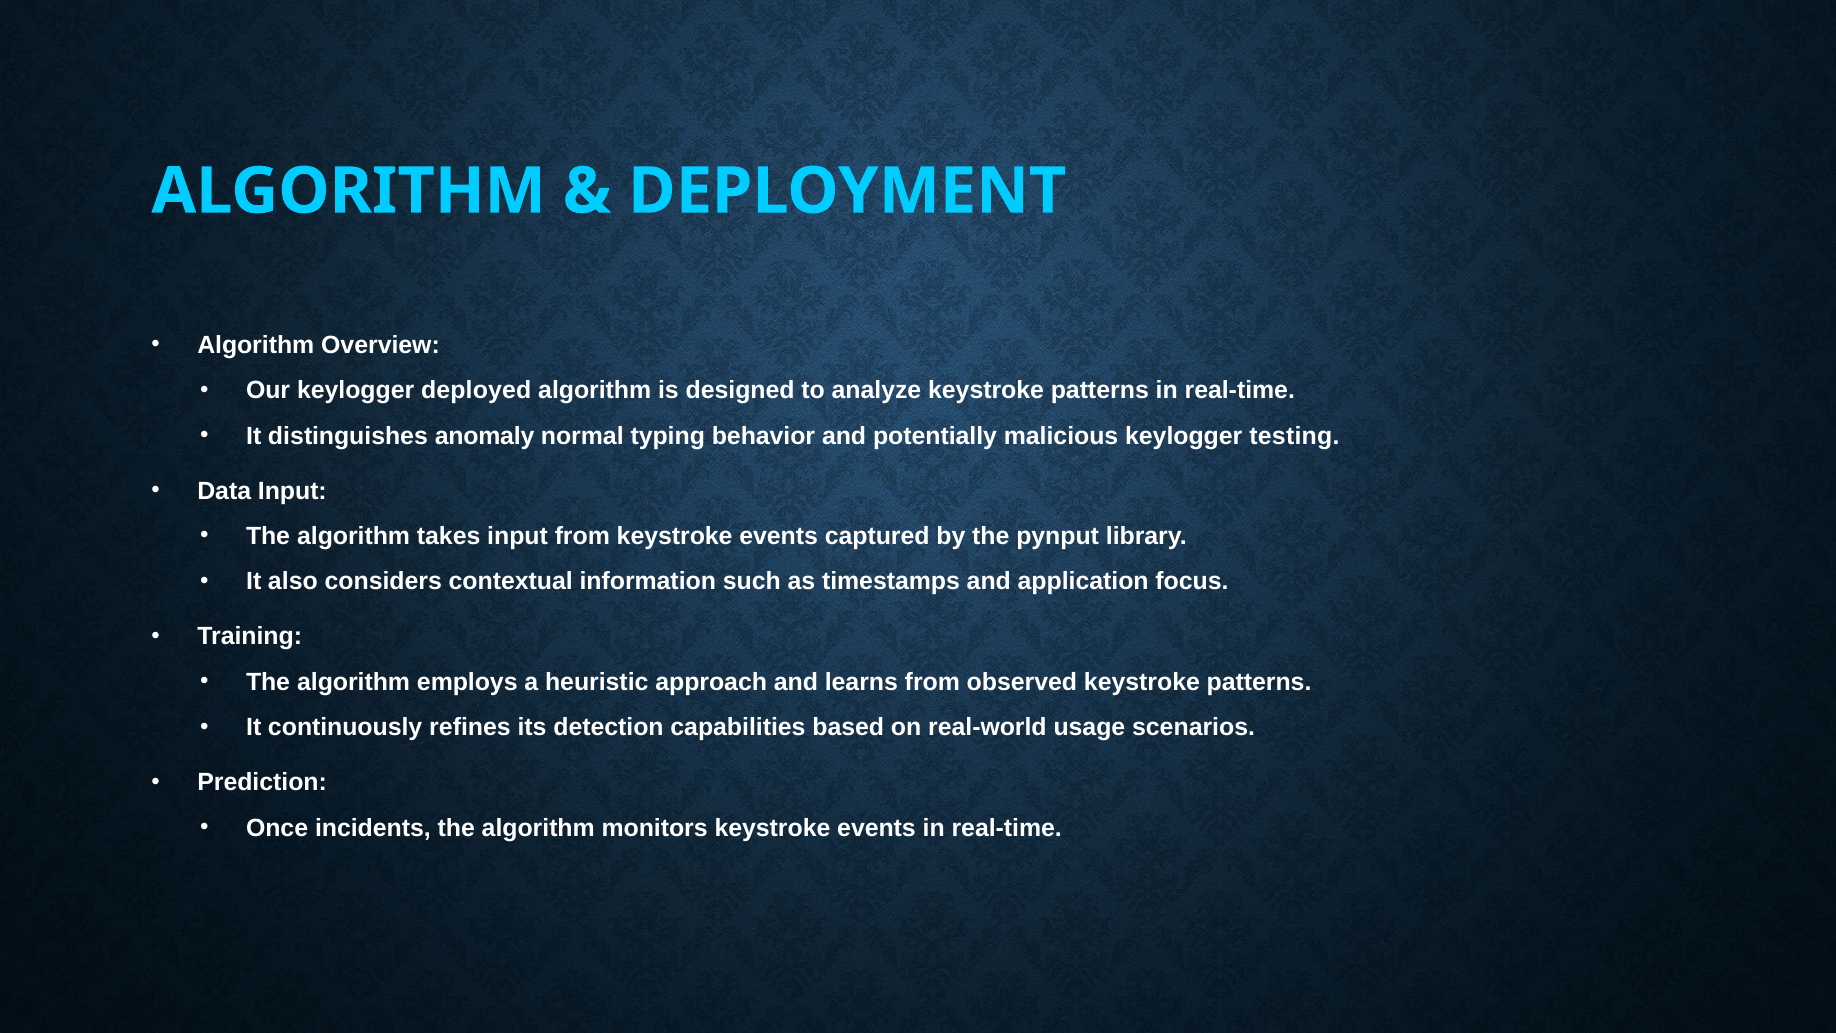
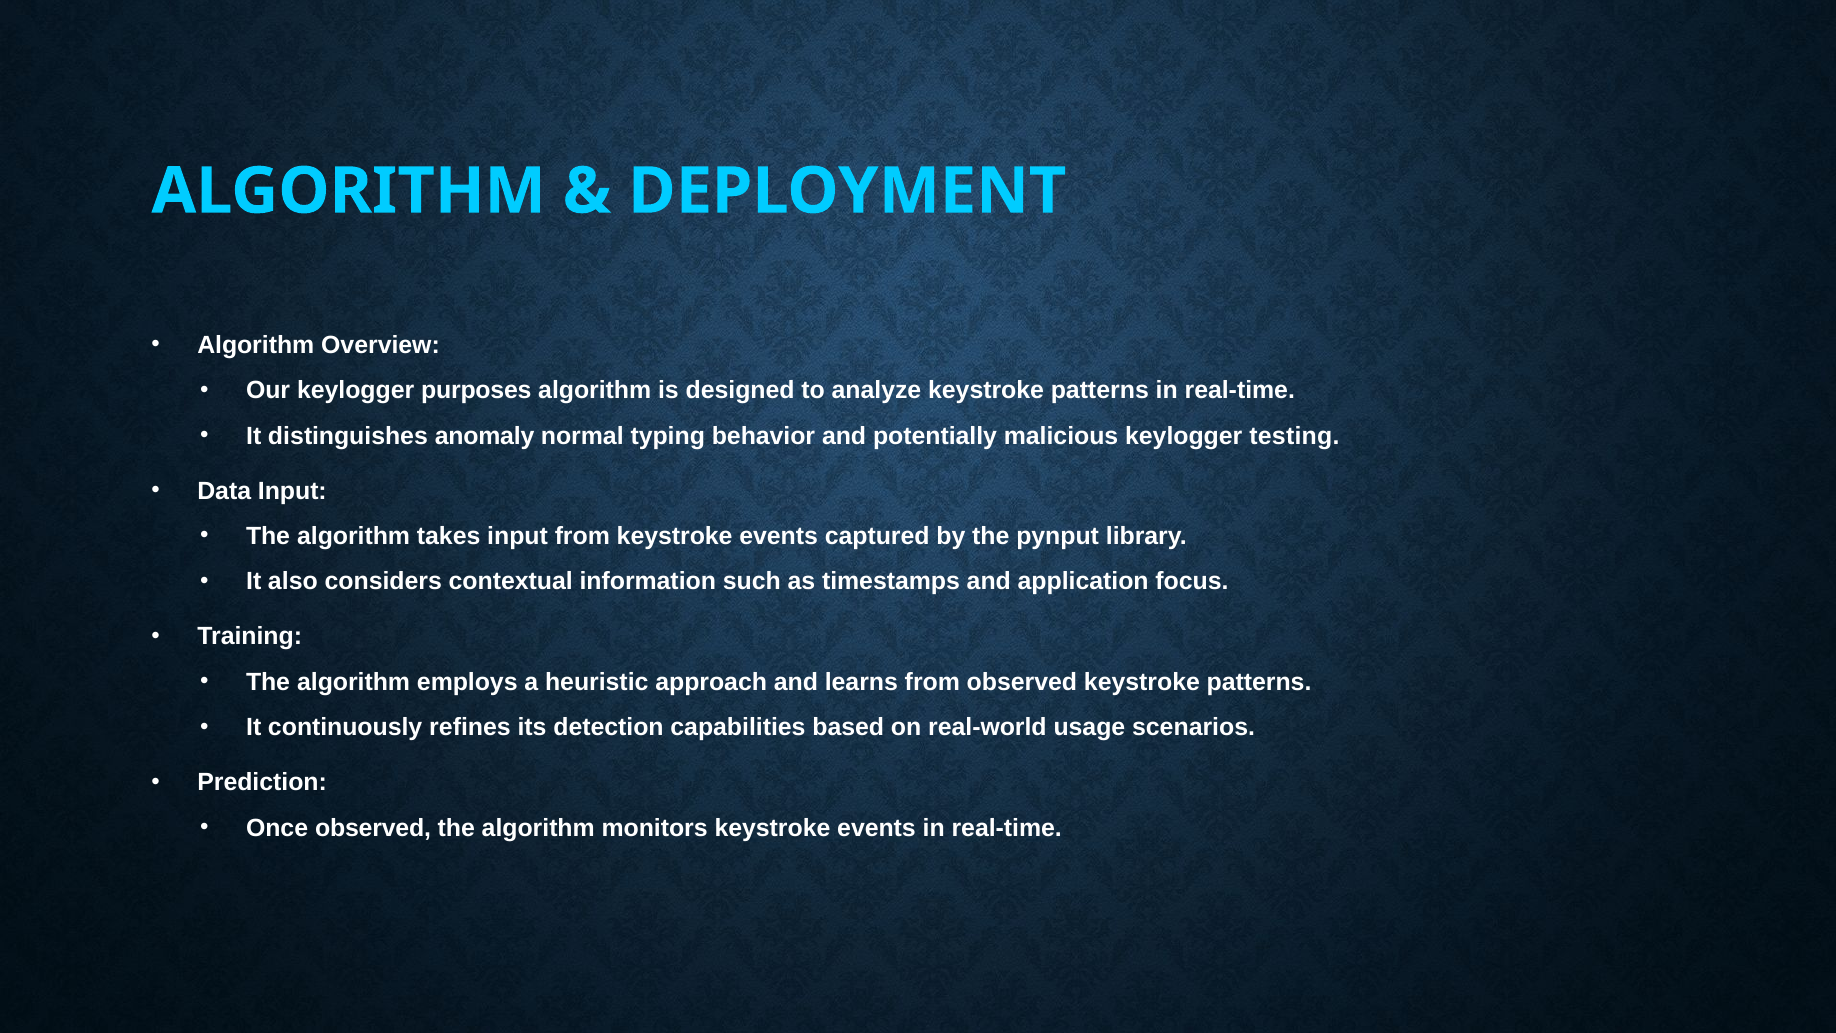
deployed: deployed -> purposes
Once incidents: incidents -> observed
